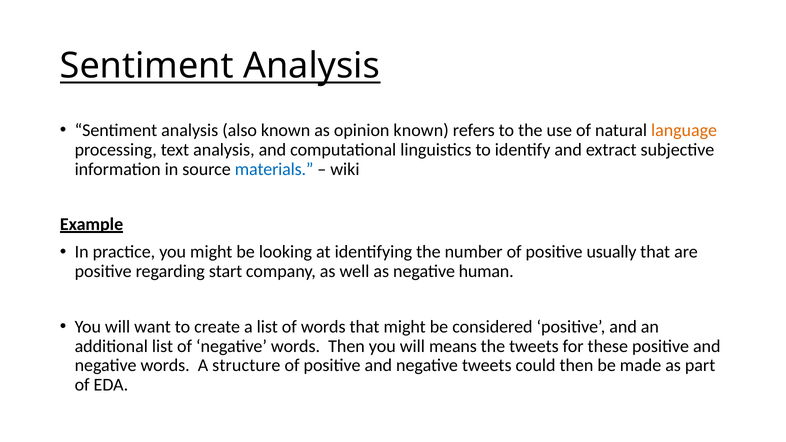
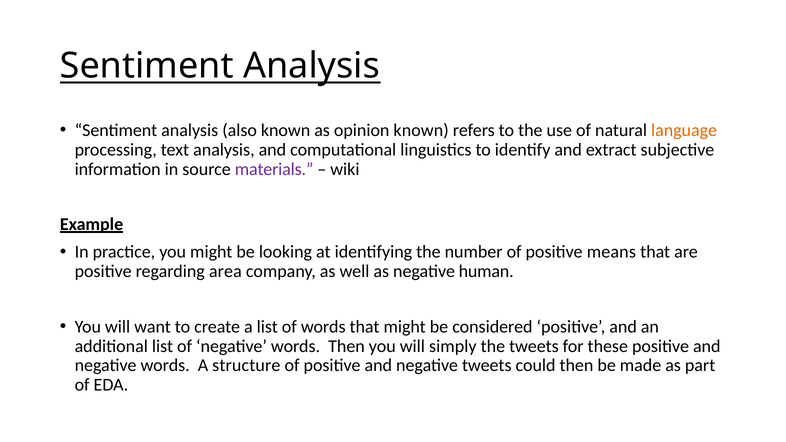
materials colour: blue -> purple
usually: usually -> means
start: start -> area
means: means -> simply
